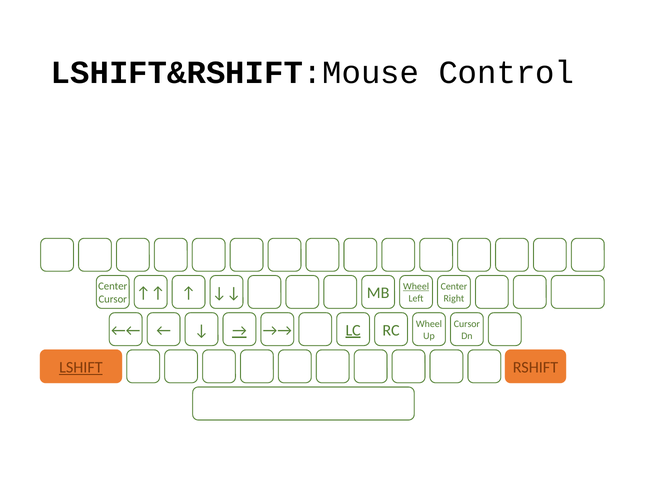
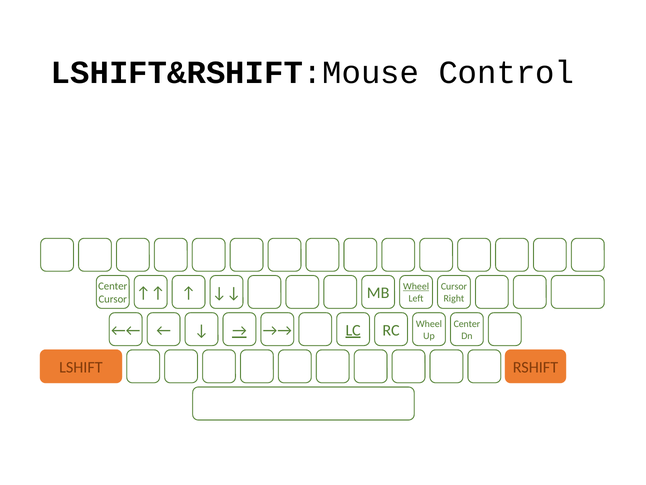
Center at (454, 286): Center -> Cursor
Cursor at (467, 324): Cursor -> Center
LSHIFT underline: present -> none
